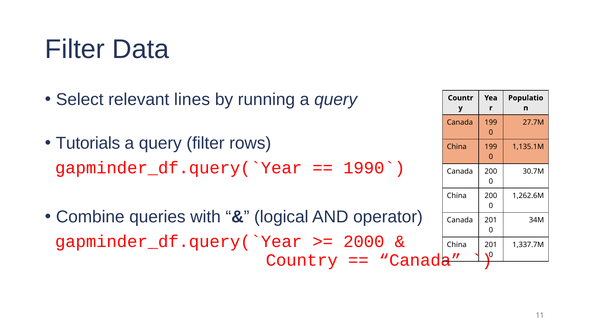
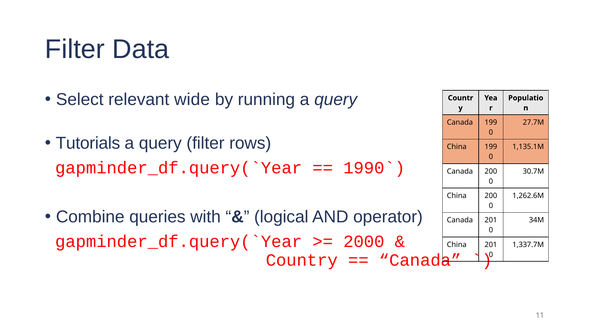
lines: lines -> wide
